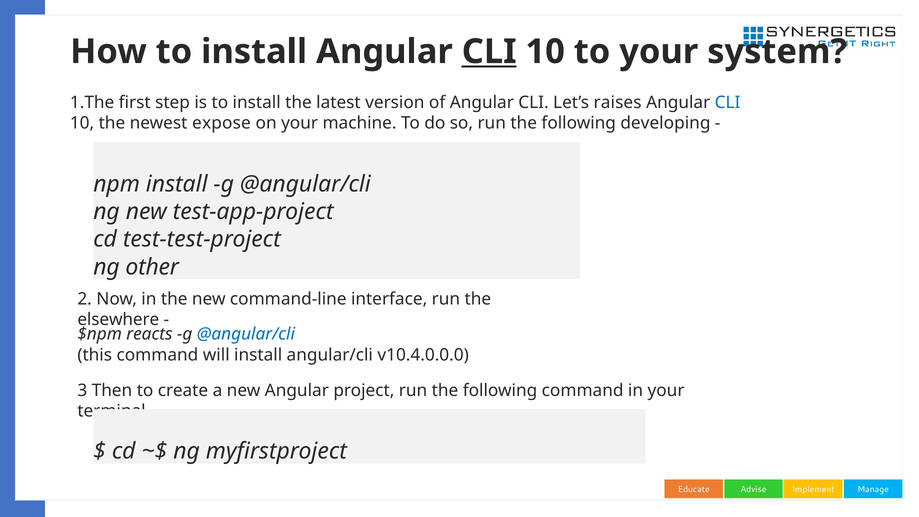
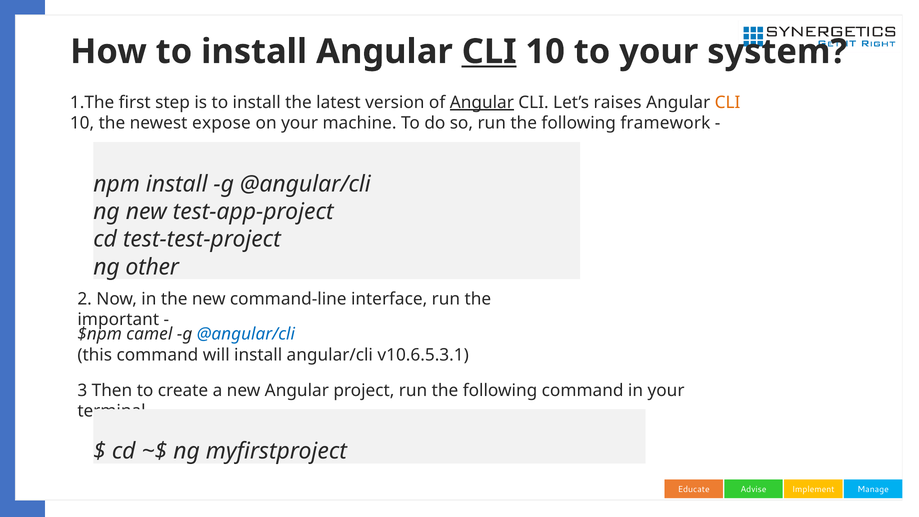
Angular at (482, 102) underline: none -> present
CLI at (728, 102) colour: blue -> orange
developing: developing -> framework
elsewhere: elsewhere -> important
reacts: reacts -> camel
v10.4.0.0.0: v10.4.0.0.0 -> v10.6.5.3.1
